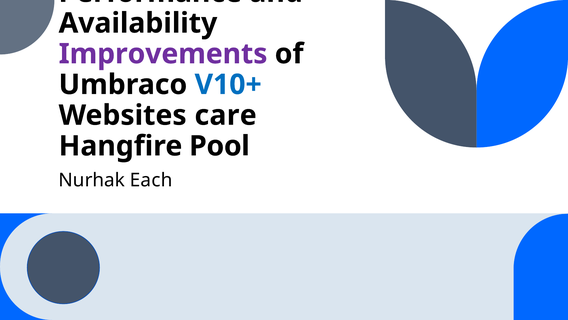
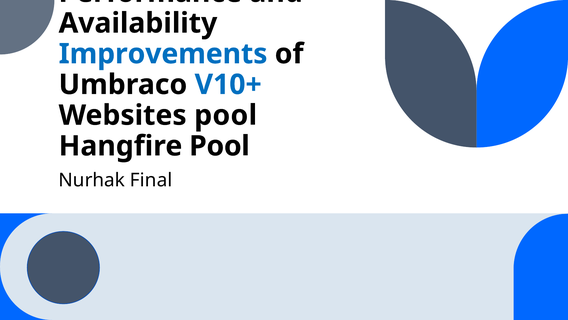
Improvements colour: purple -> blue
Websites care: care -> pool
Each: Each -> Final
